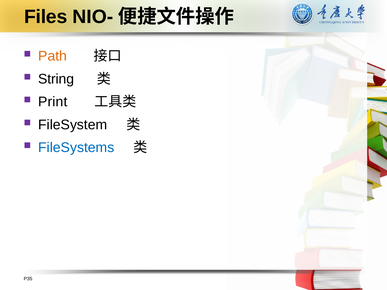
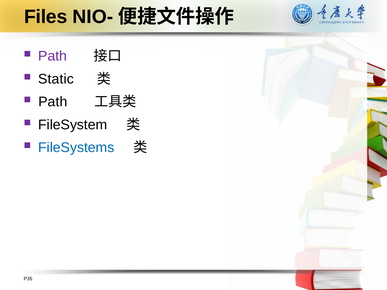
Path at (53, 56) colour: orange -> purple
String: String -> Static
Print at (53, 102): Print -> Path
